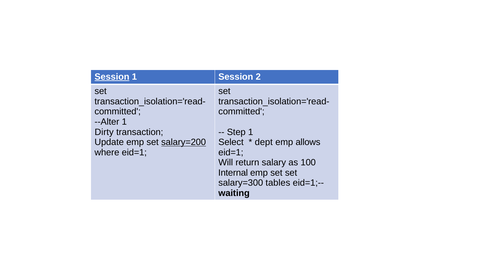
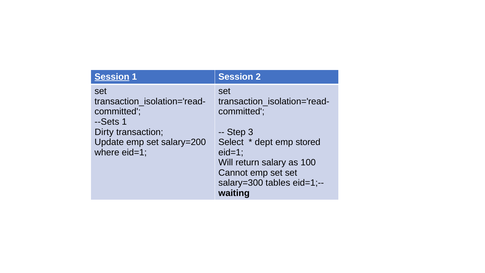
--Alter: --Alter -> --Sets
Step 1: 1 -> 3
salary=200 underline: present -> none
allows: allows -> stored
Internal: Internal -> Cannot
